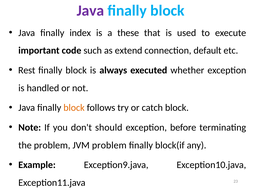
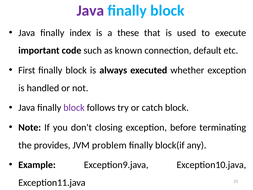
extend: extend -> known
Rest: Rest -> First
block at (74, 108) colour: orange -> purple
should: should -> closing
the problem: problem -> provides
